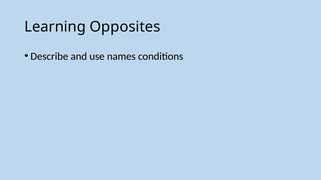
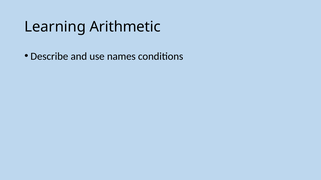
Opposites: Opposites -> Arithmetic
